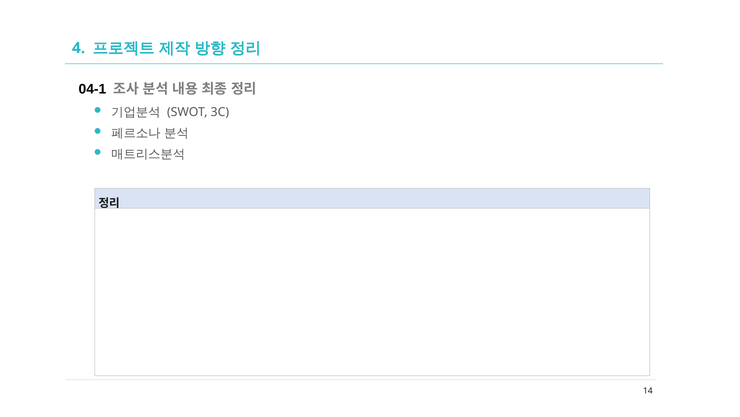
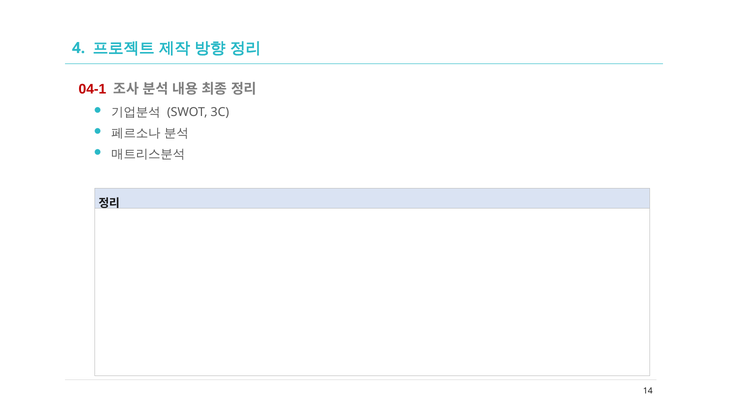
04-1 colour: black -> red
